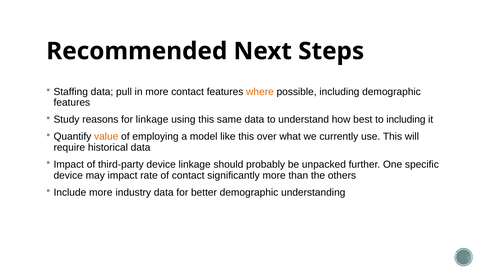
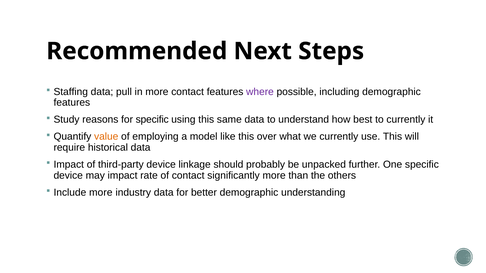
where colour: orange -> purple
for linkage: linkage -> specific
to including: including -> currently
